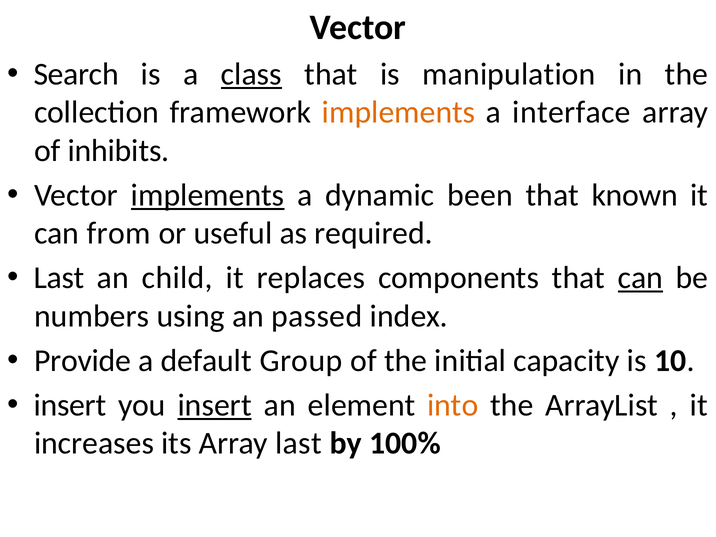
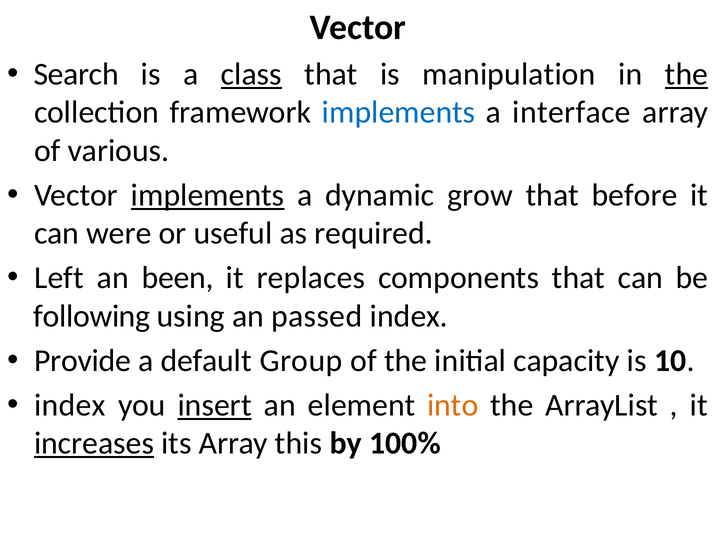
the at (687, 74) underline: none -> present
implements at (399, 112) colour: orange -> blue
inhibits: inhibits -> various
been: been -> grow
known: known -> before
from: from -> were
Last at (59, 278): Last -> Left
child: child -> been
can at (640, 278) underline: present -> none
numbers: numbers -> following
insert at (70, 405): insert -> index
increases underline: none -> present
Array last: last -> this
